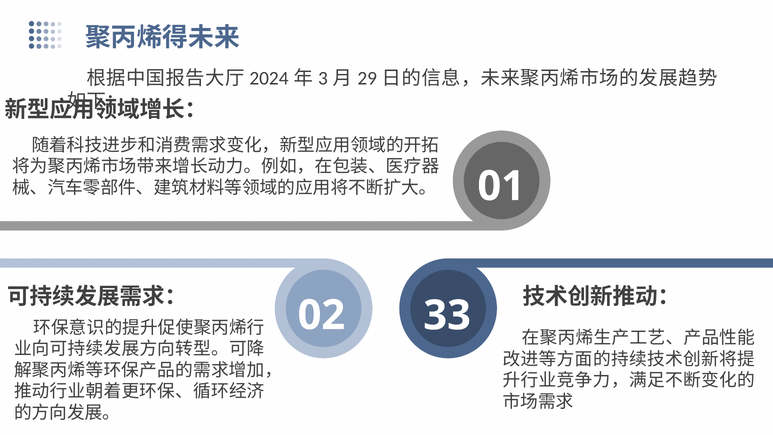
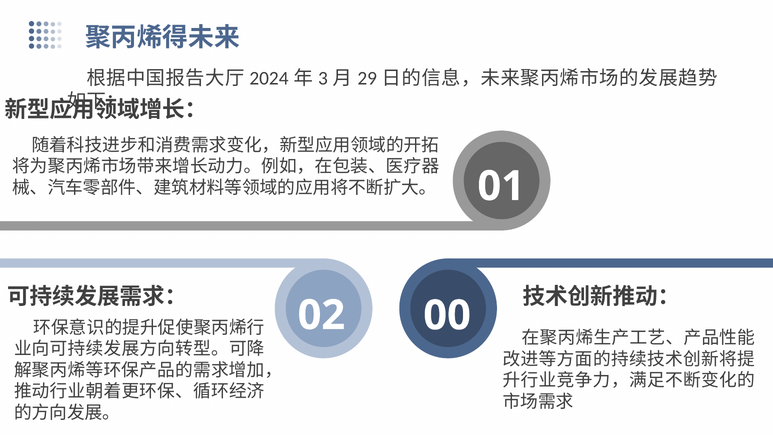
33: 33 -> 00
